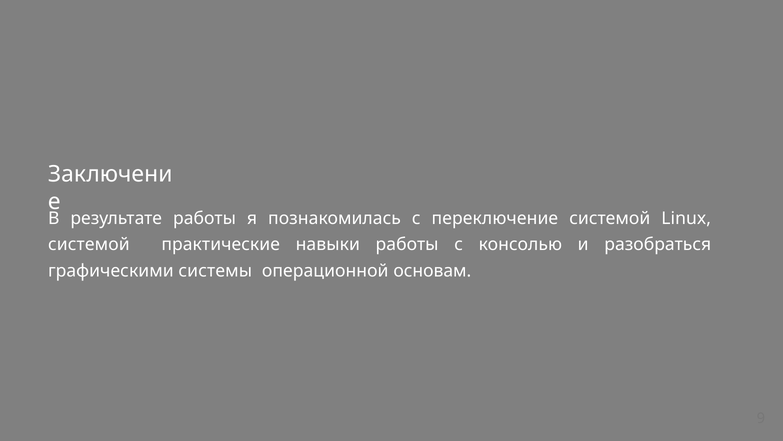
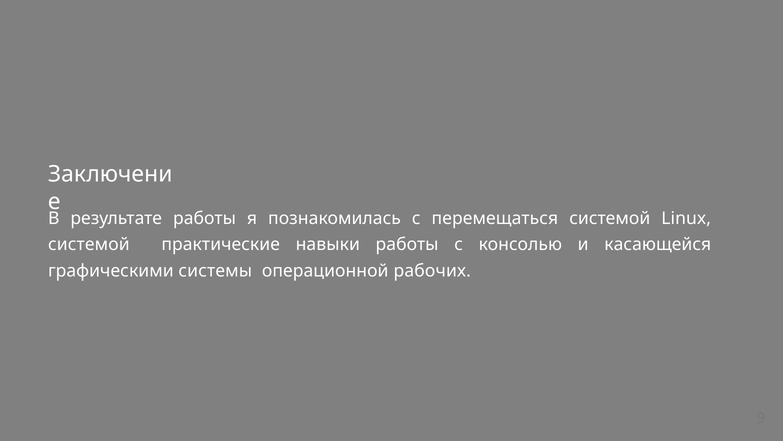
переключение: переключение -> перемещаться
разобраться: разобраться -> касающейся
основам: основам -> рабочих
